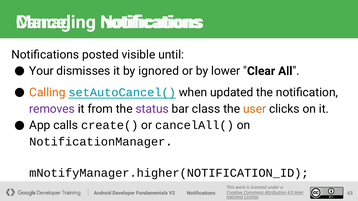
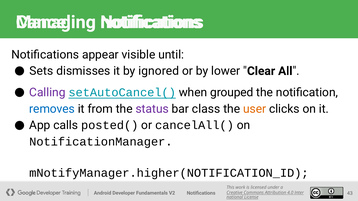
posted: posted -> appear
Your: Your -> Sets
Calling colour: orange -> purple
updated: updated -> grouped
removes colour: purple -> blue
create(: create( -> posted(
